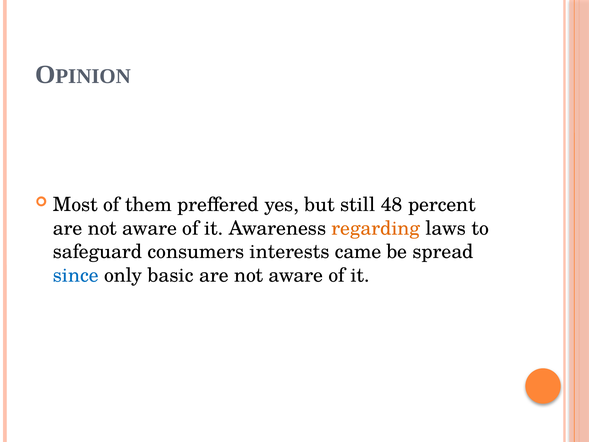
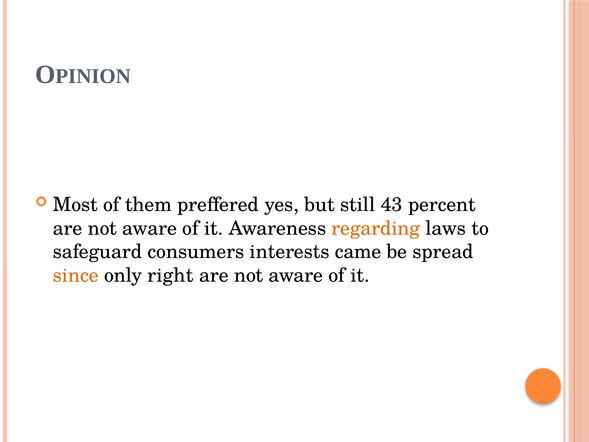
48: 48 -> 43
since colour: blue -> orange
basic: basic -> right
